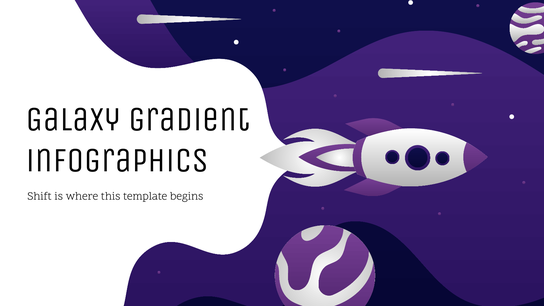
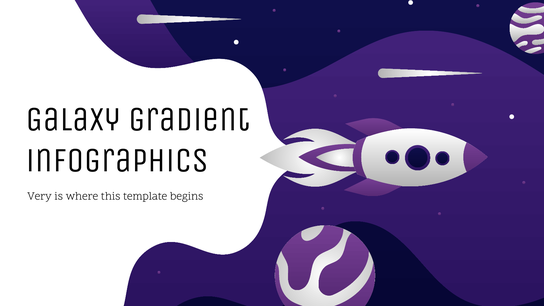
Shift: Shift -> Very
